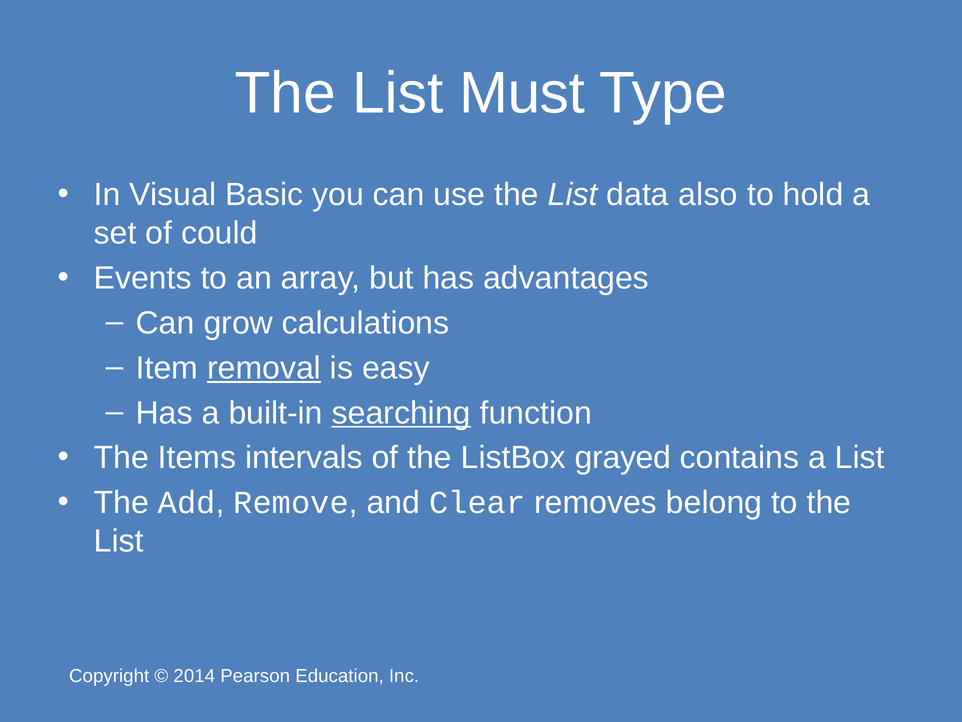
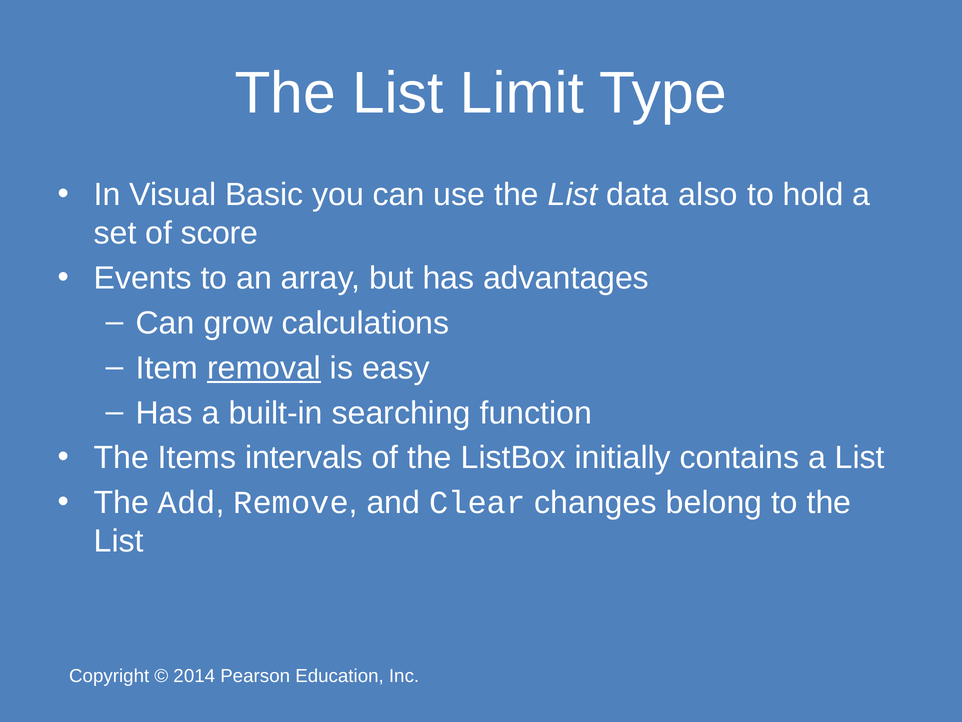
Must: Must -> Limit
could: could -> score
searching underline: present -> none
grayed: grayed -> initially
removes: removes -> changes
